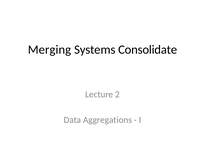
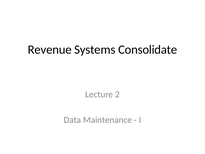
Merging: Merging -> Revenue
Aggregations: Aggregations -> Maintenance
